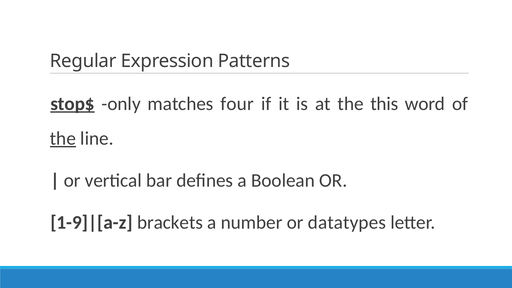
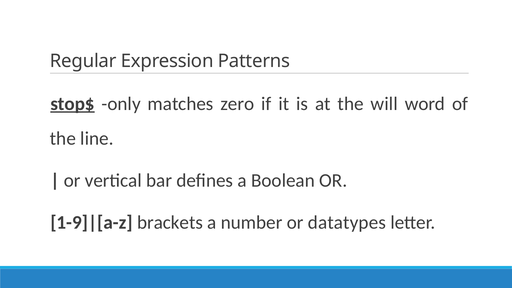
four: four -> zero
this: this -> will
the at (63, 138) underline: present -> none
